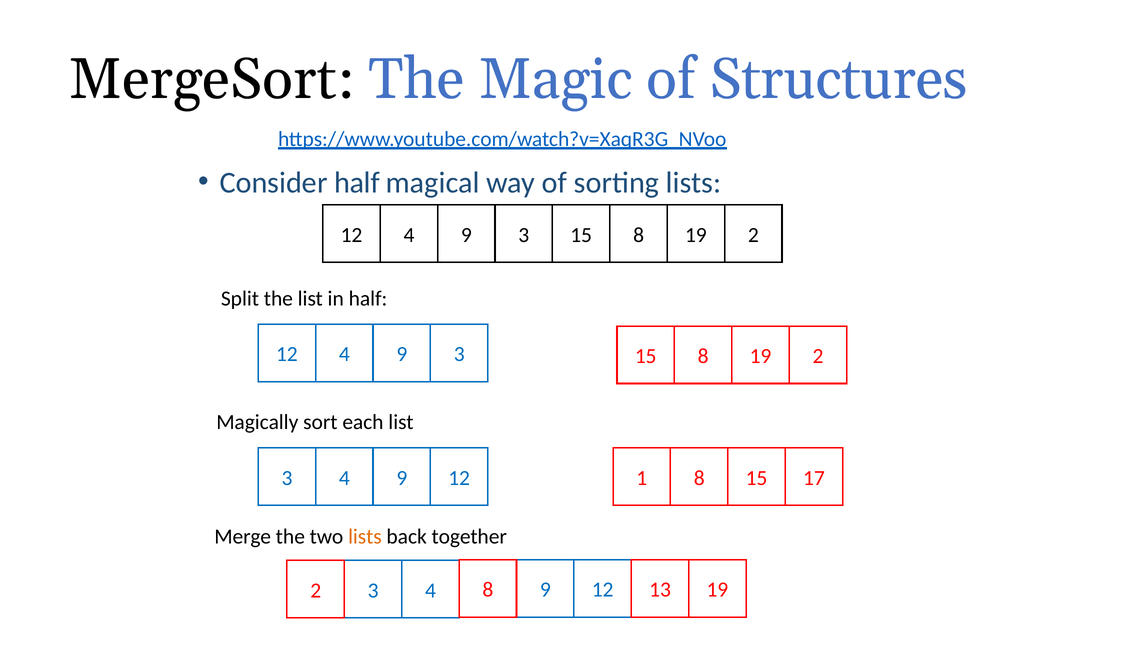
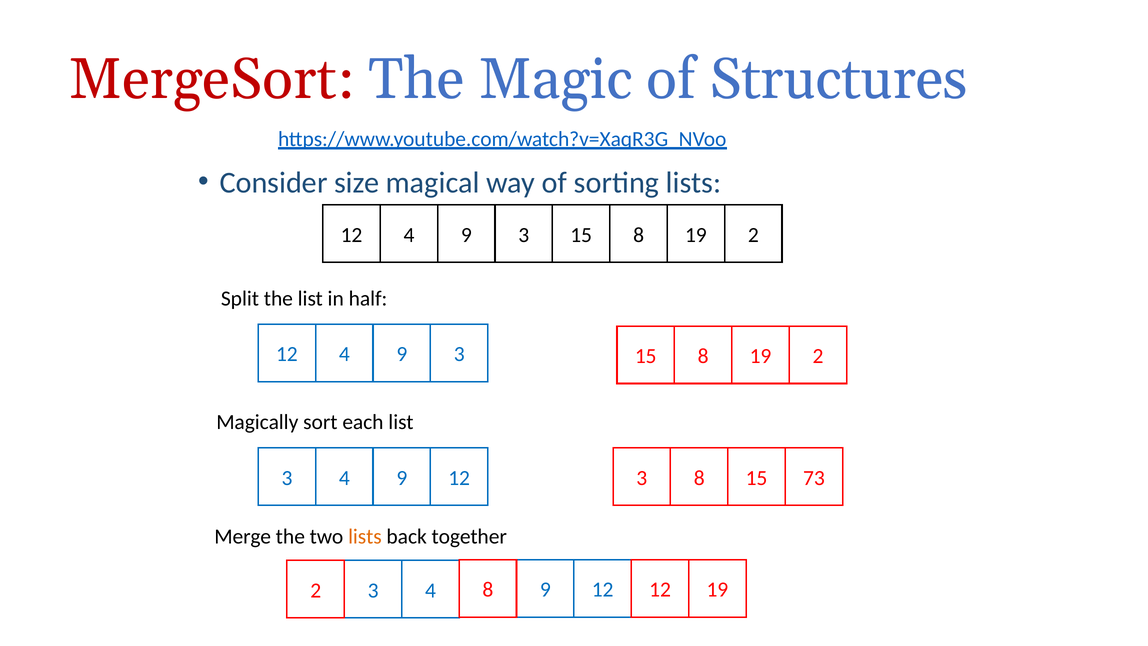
MergeSort colour: black -> red
Consider half: half -> size
12 1: 1 -> 3
17: 17 -> 73
8 13: 13 -> 12
